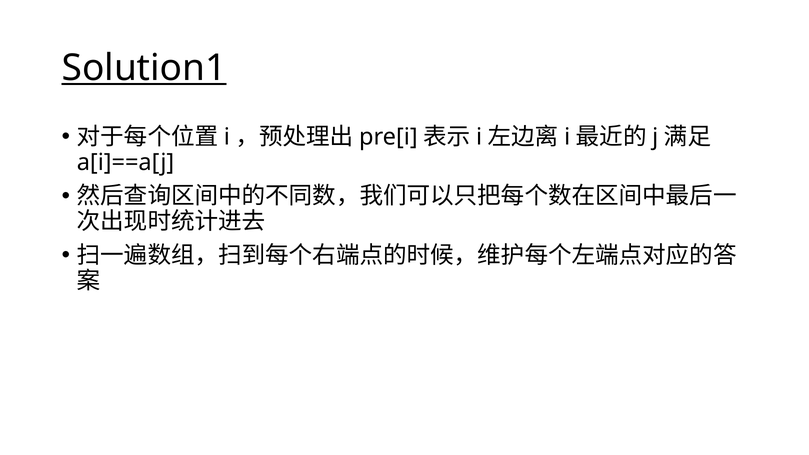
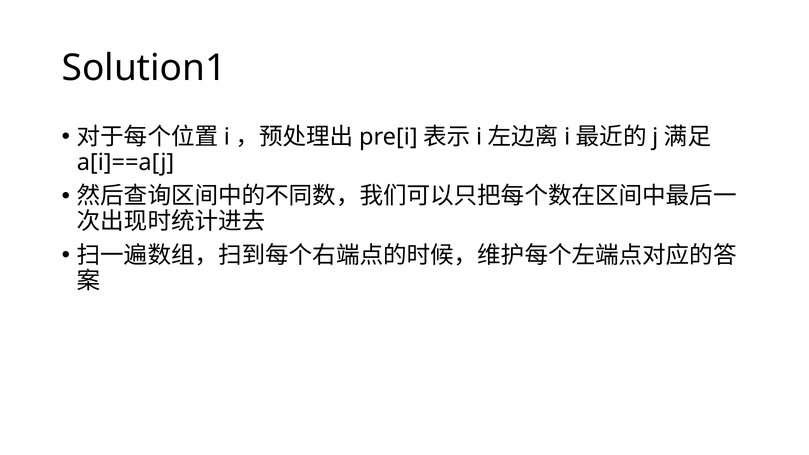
Solution1 underline: present -> none
